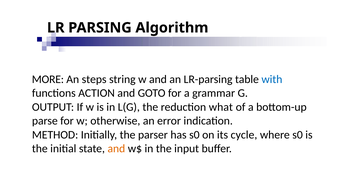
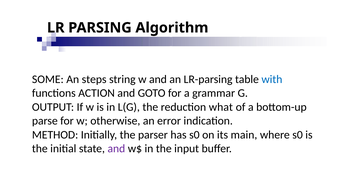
MORE: MORE -> SOME
cycle: cycle -> main
and at (116, 149) colour: orange -> purple
